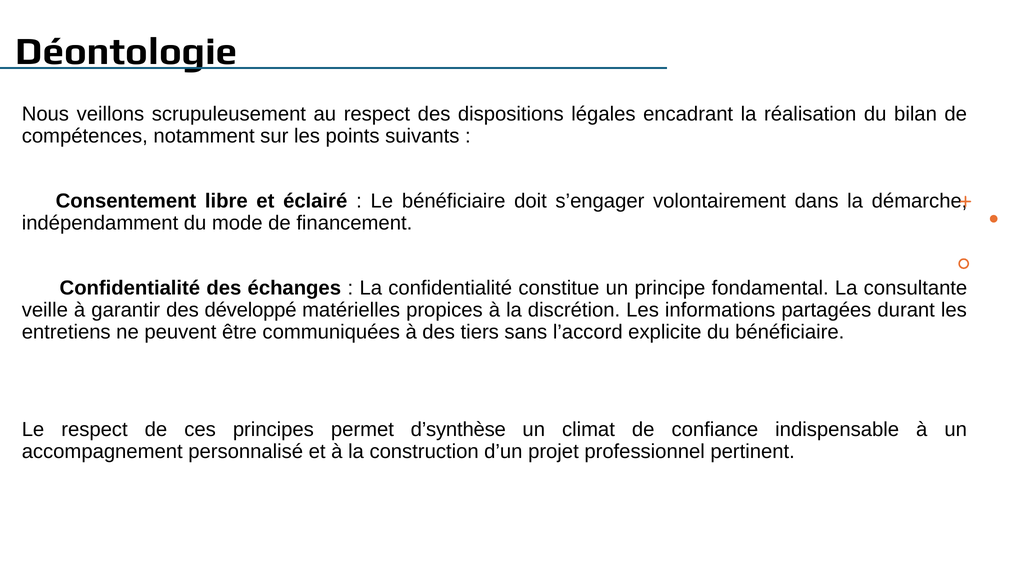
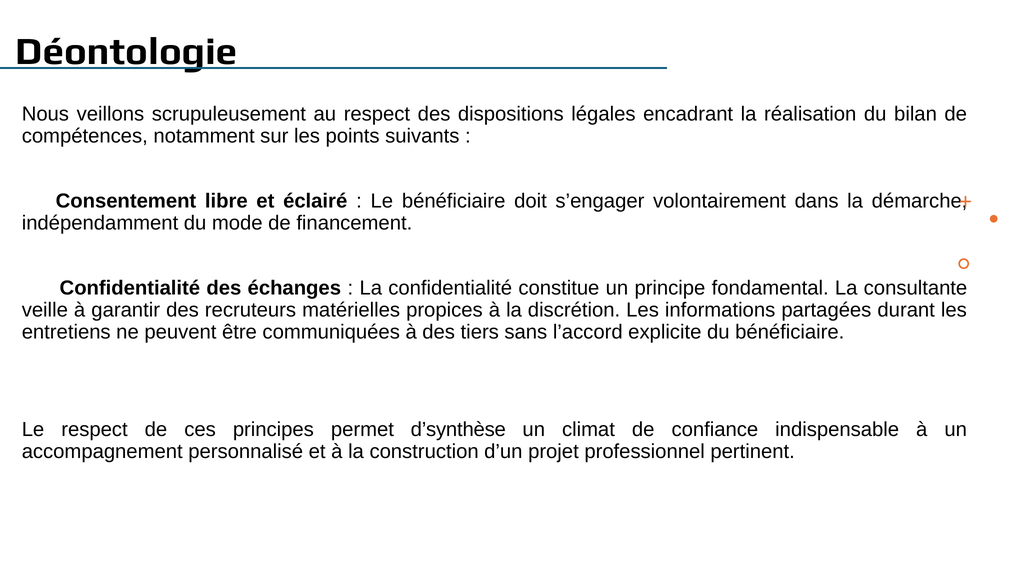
développé: développé -> recruteurs
